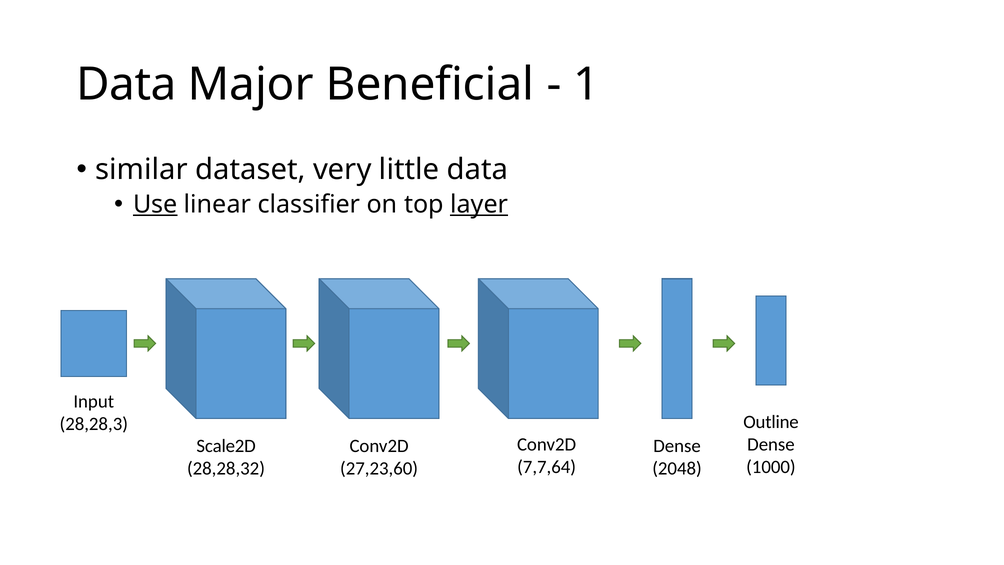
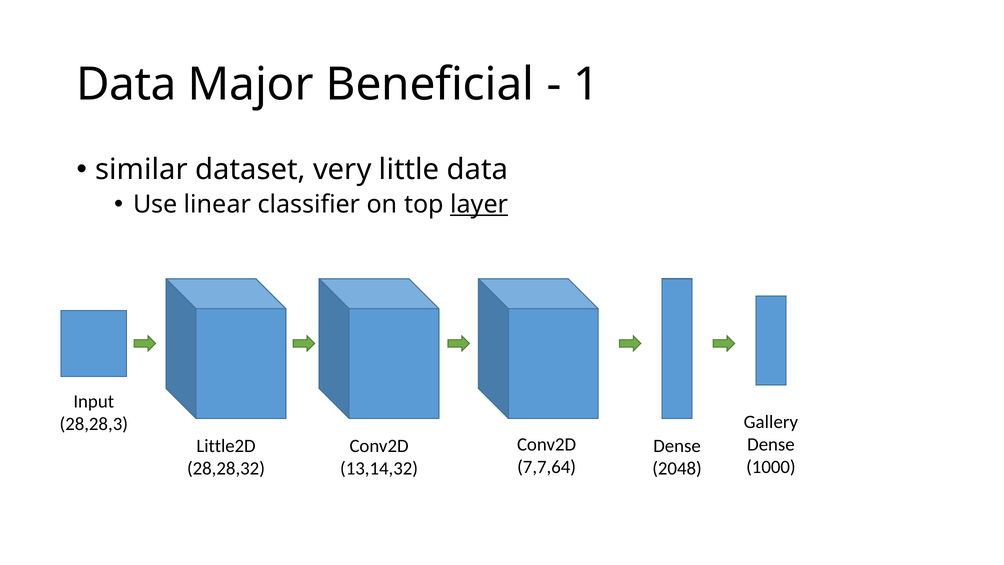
Use underline: present -> none
Outline: Outline -> Gallery
Scale2D: Scale2D -> Little2D
27,23,60: 27,23,60 -> 13,14,32
